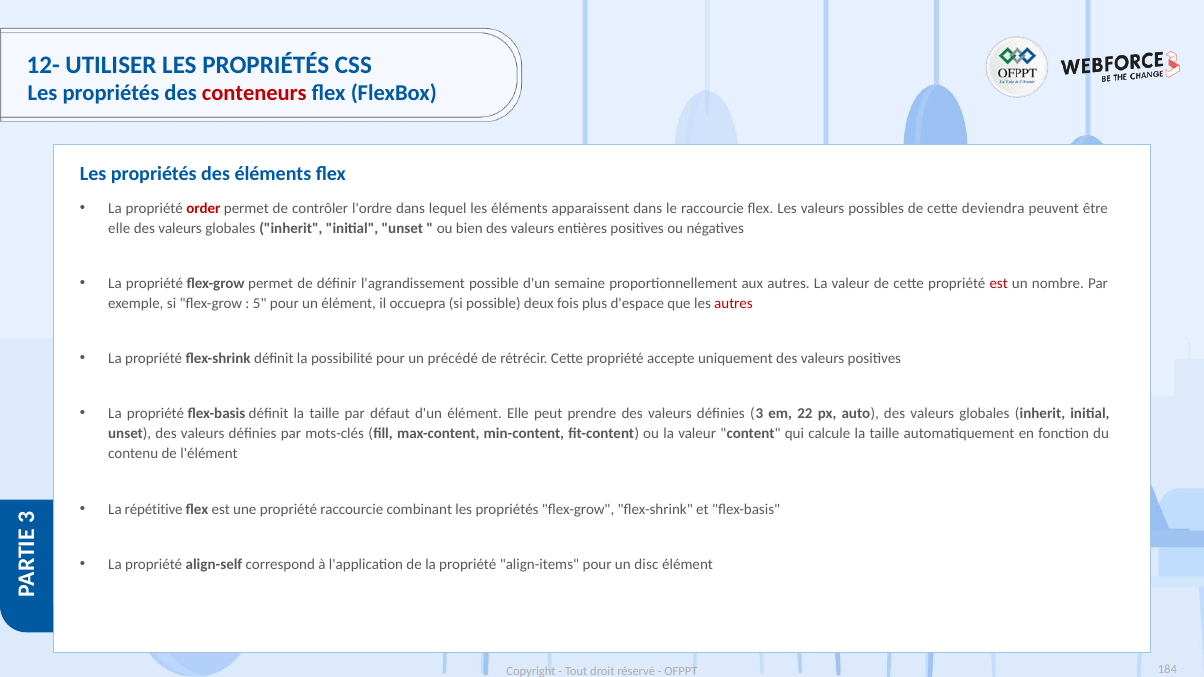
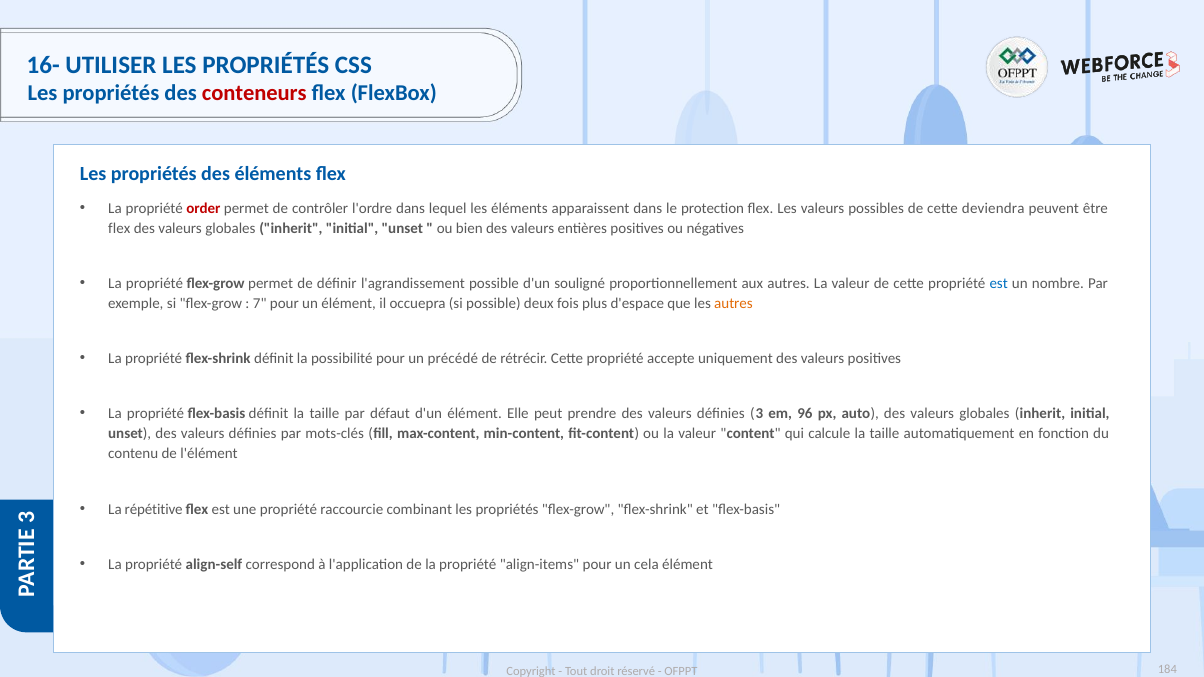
12-: 12- -> 16-
le raccourcie: raccourcie -> protection
elle at (119, 228): elle -> flex
semaine: semaine -> souligné
est at (999, 284) colour: red -> blue
5: 5 -> 7
autres at (733, 304) colour: red -> orange
22: 22 -> 96
disc: disc -> cela
